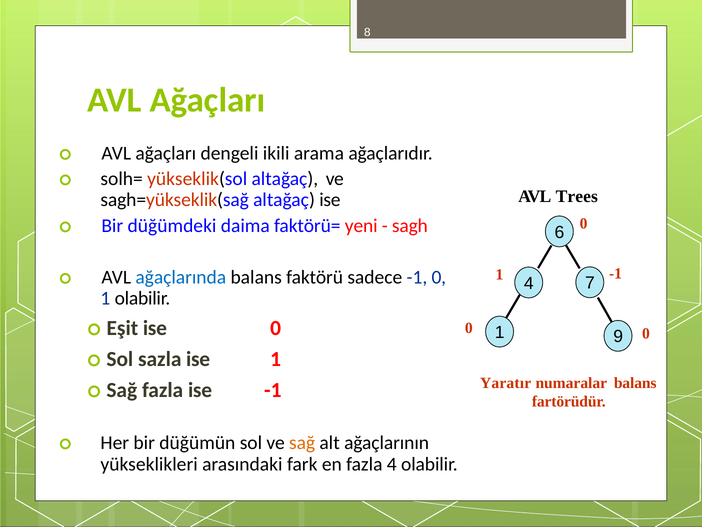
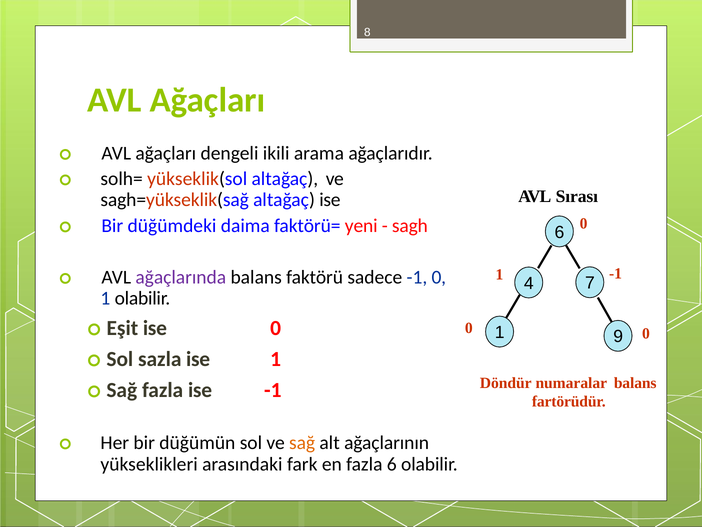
Trees: Trees -> Sırası
ağaçlarında colour: blue -> purple
Yaratır: Yaratır -> Döndür
fazla 4: 4 -> 6
